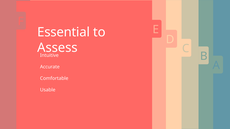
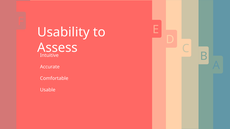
Essential: Essential -> Usability
